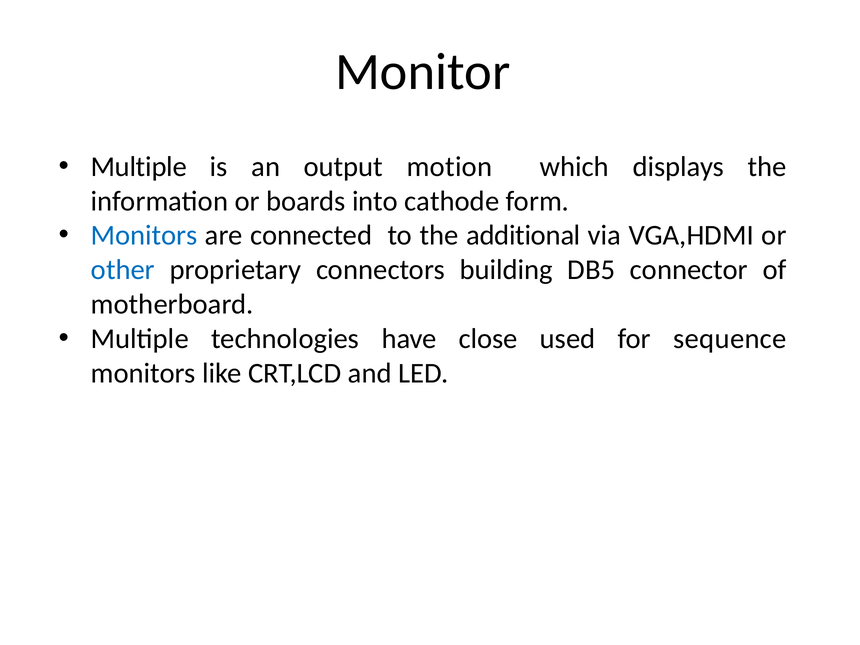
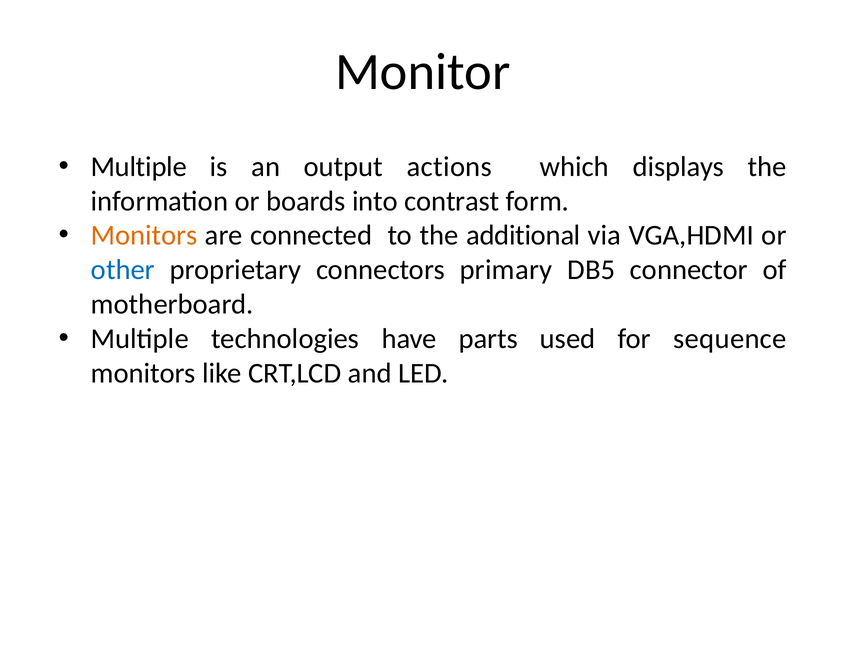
motion: motion -> actions
cathode: cathode -> contrast
Monitors at (144, 236) colour: blue -> orange
building: building -> primary
close: close -> parts
